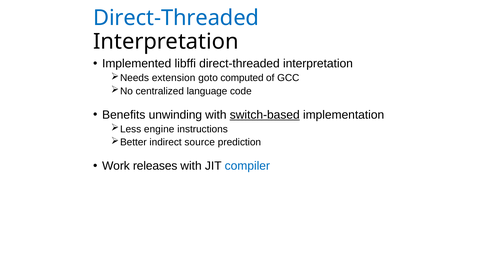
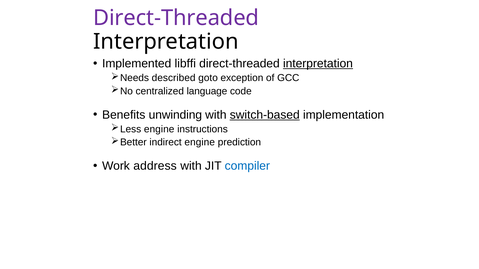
Direct-Threaded at (176, 18) colour: blue -> purple
interpretation at (318, 64) underline: none -> present
extension: extension -> described
computed: computed -> exception
indirect source: source -> engine
releases: releases -> address
